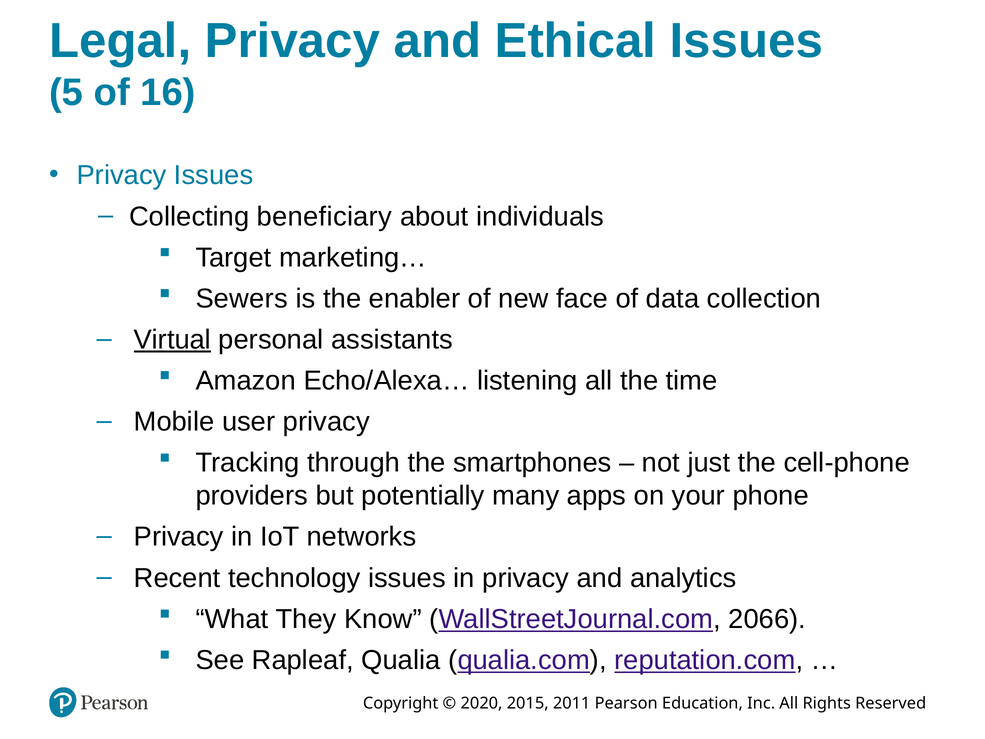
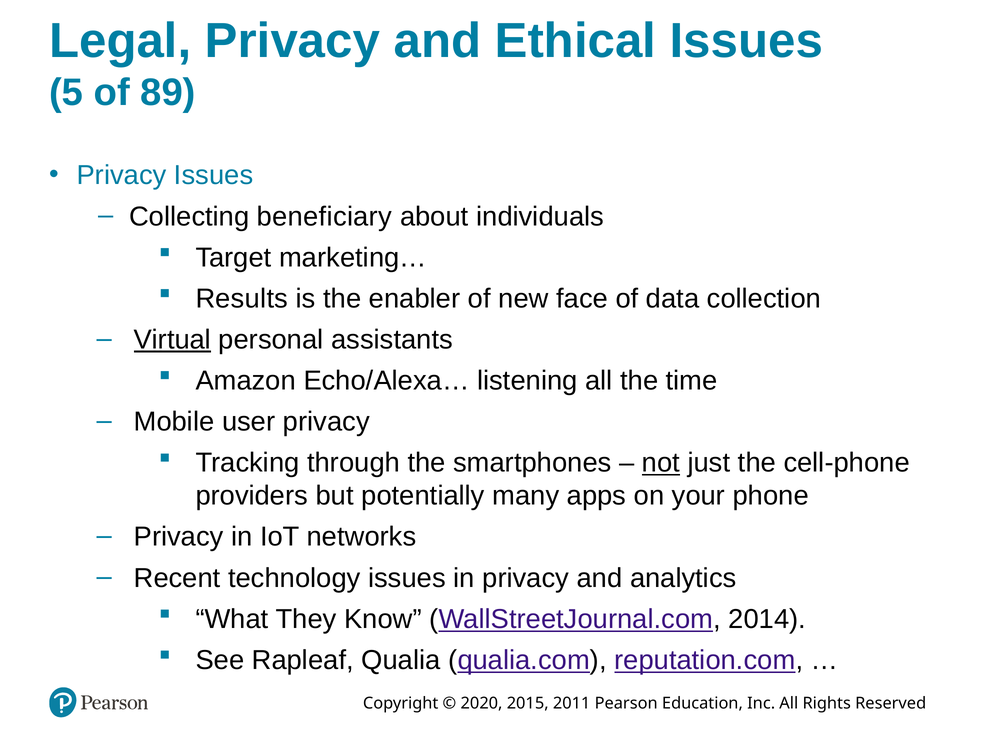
16: 16 -> 89
Sewers: Sewers -> Results
not underline: none -> present
2066: 2066 -> 2014
